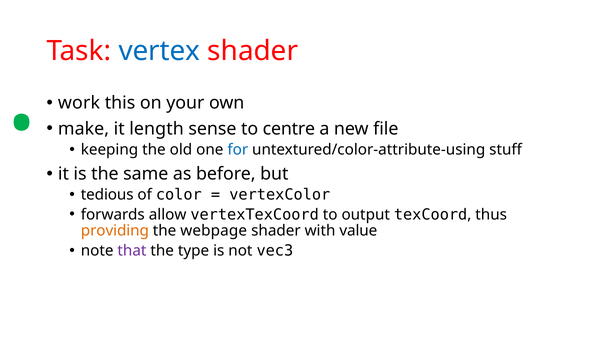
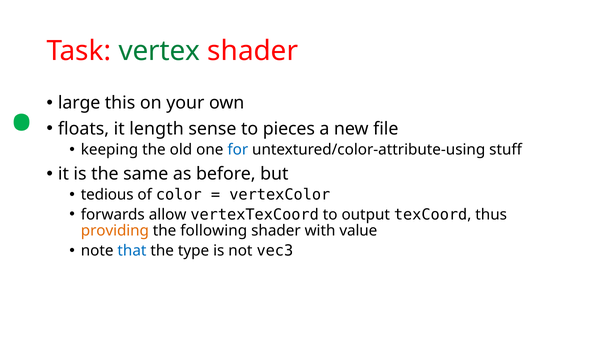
vertex colour: blue -> green
work: work -> large
make: make -> floats
centre: centre -> pieces
webpage: webpage -> following
that colour: purple -> blue
